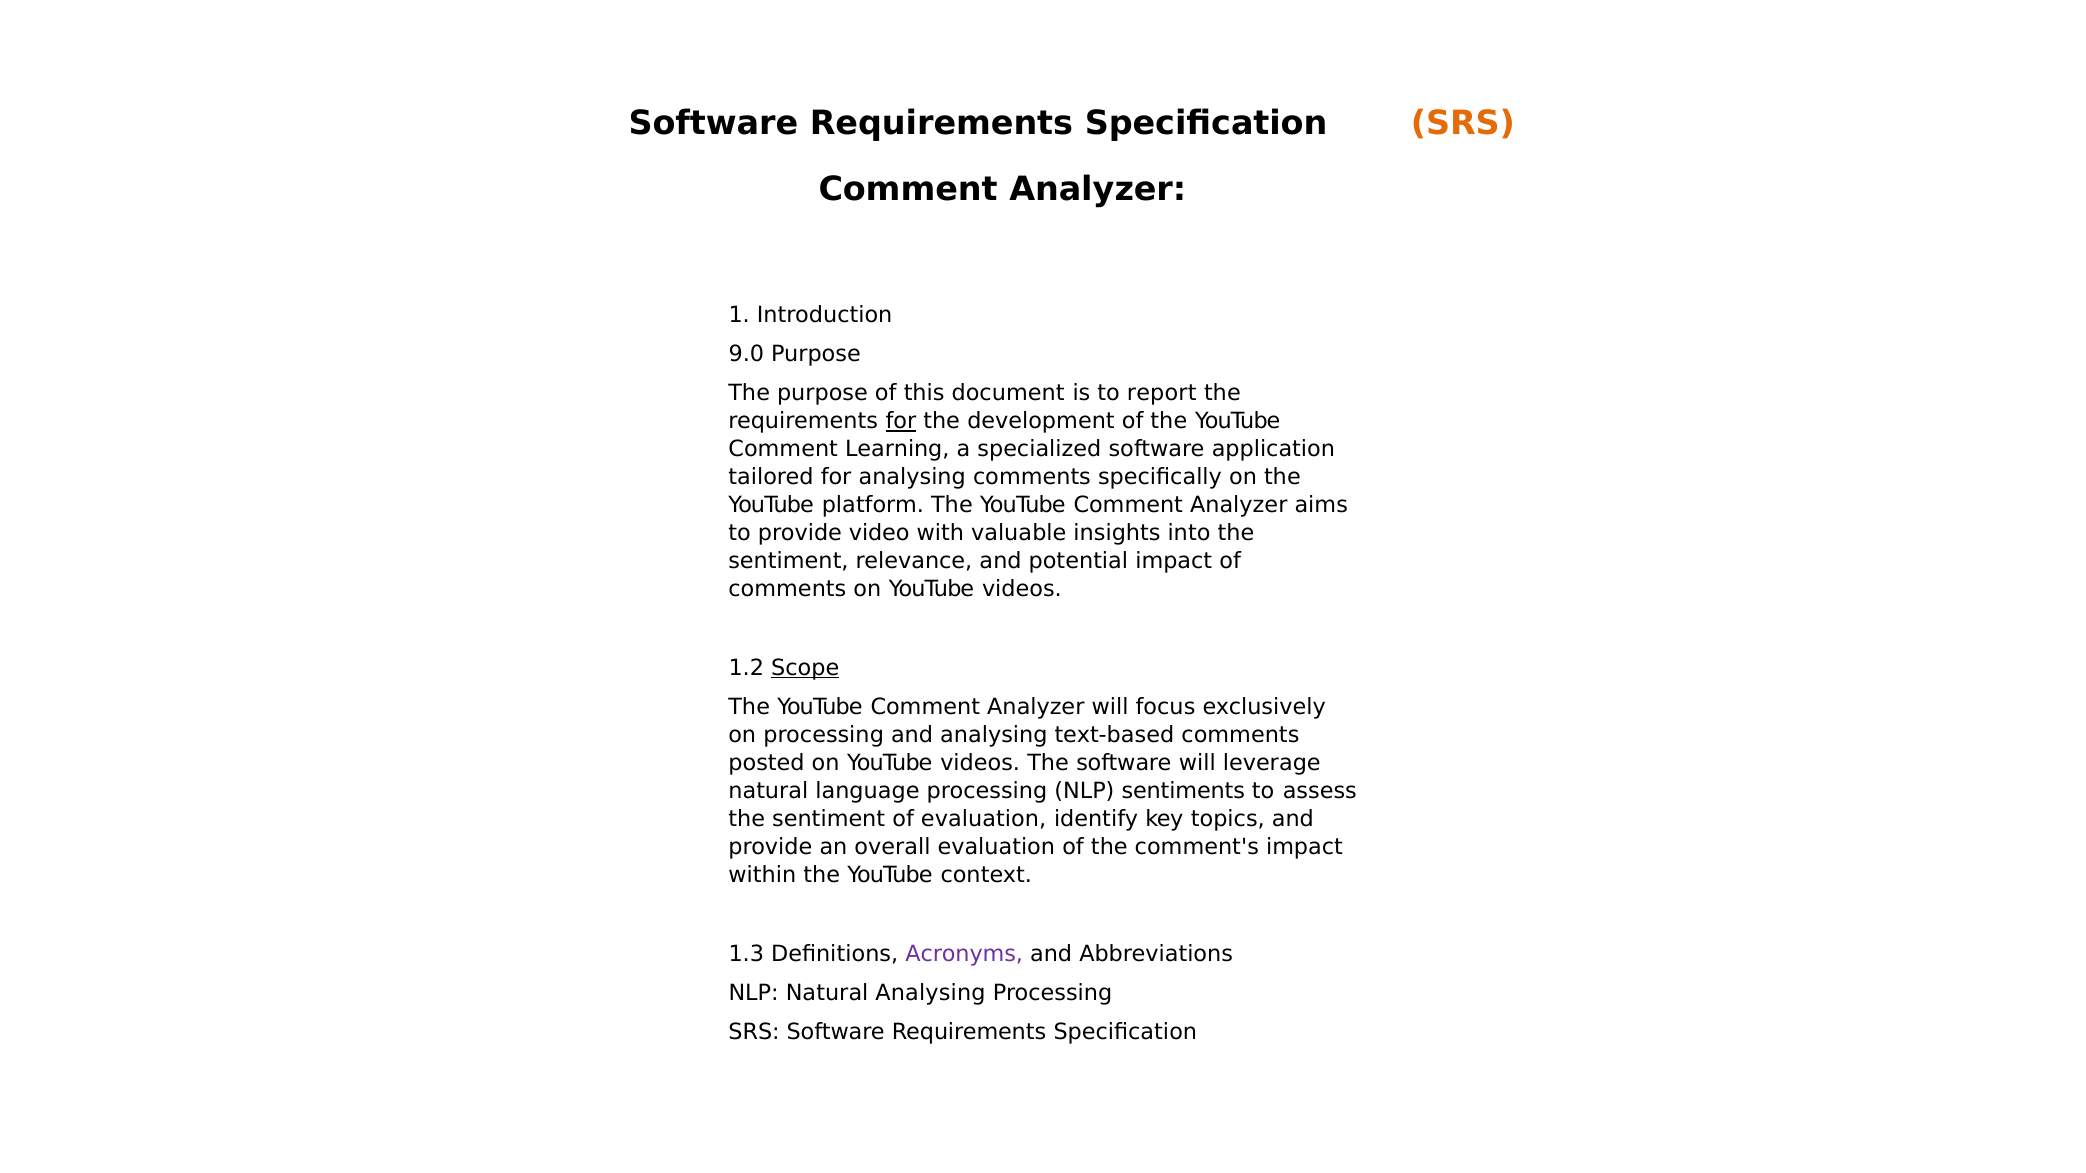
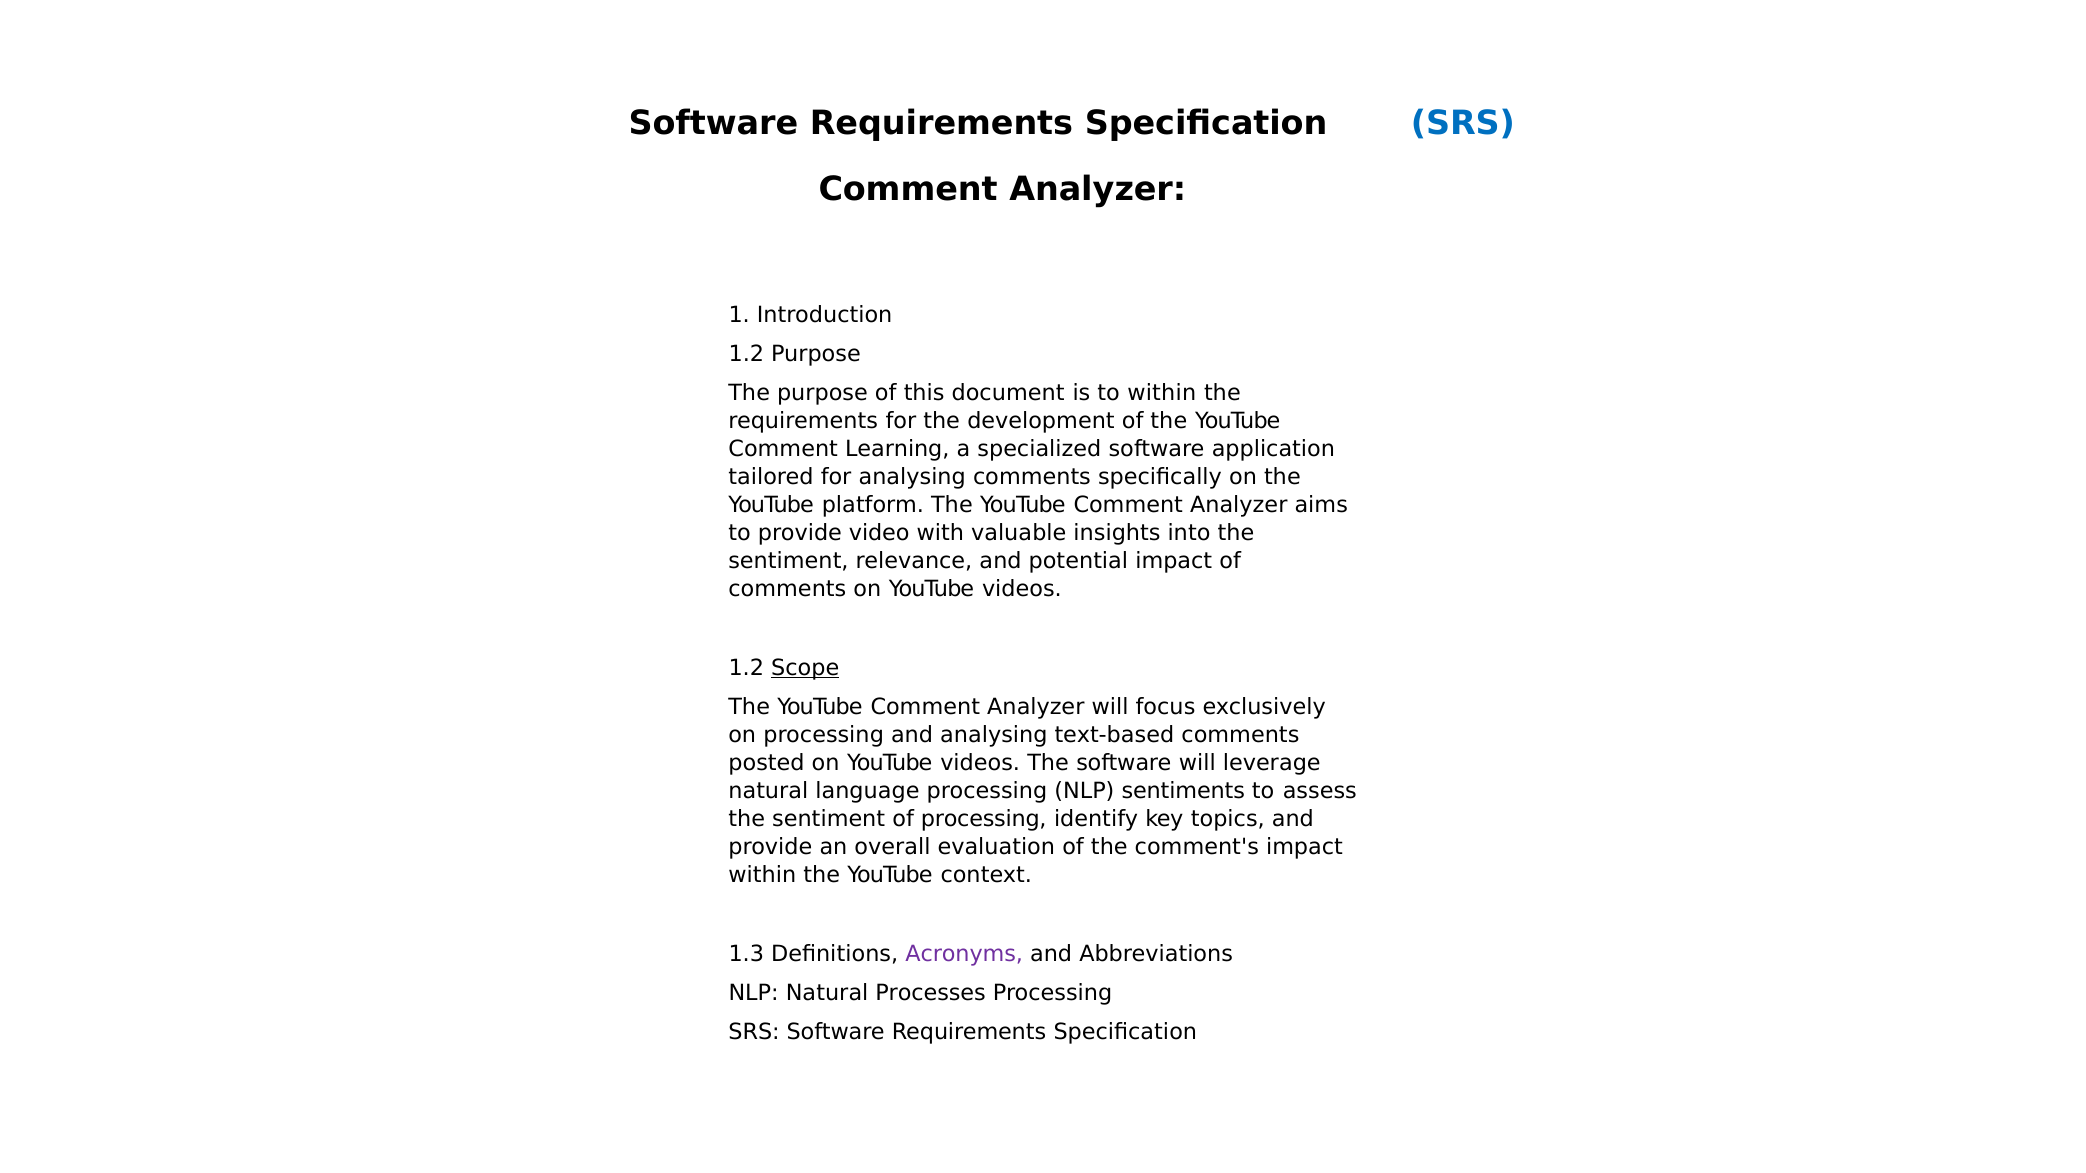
SRS at (1463, 123) colour: orange -> blue
9.0 at (746, 354): 9.0 -> 1.2
to report: report -> within
for at (901, 422) underline: present -> none
of evaluation: evaluation -> processing
Natural Analysing: Analysing -> Processes
